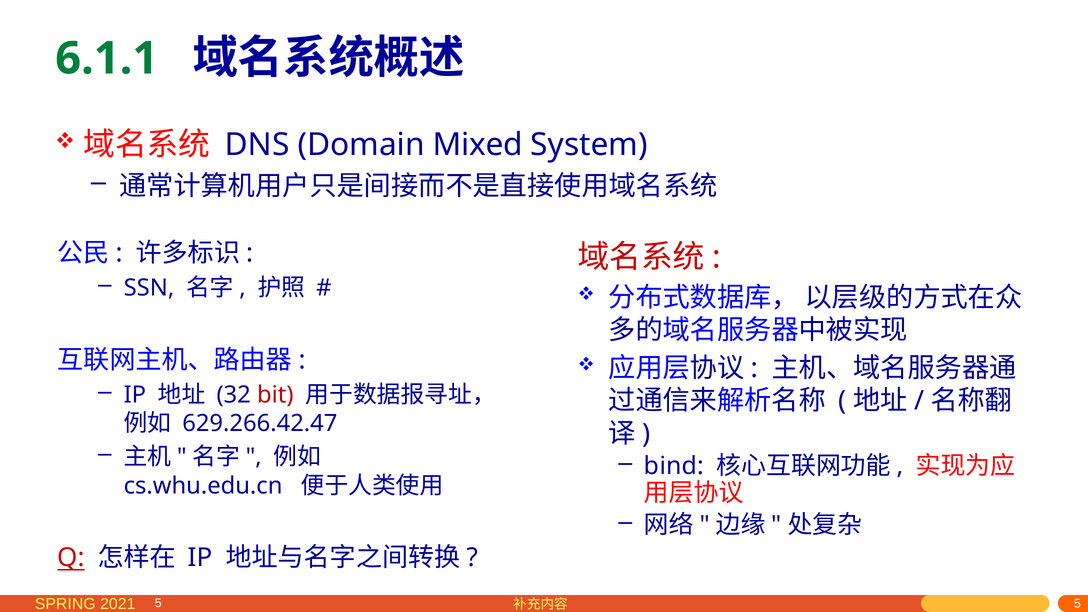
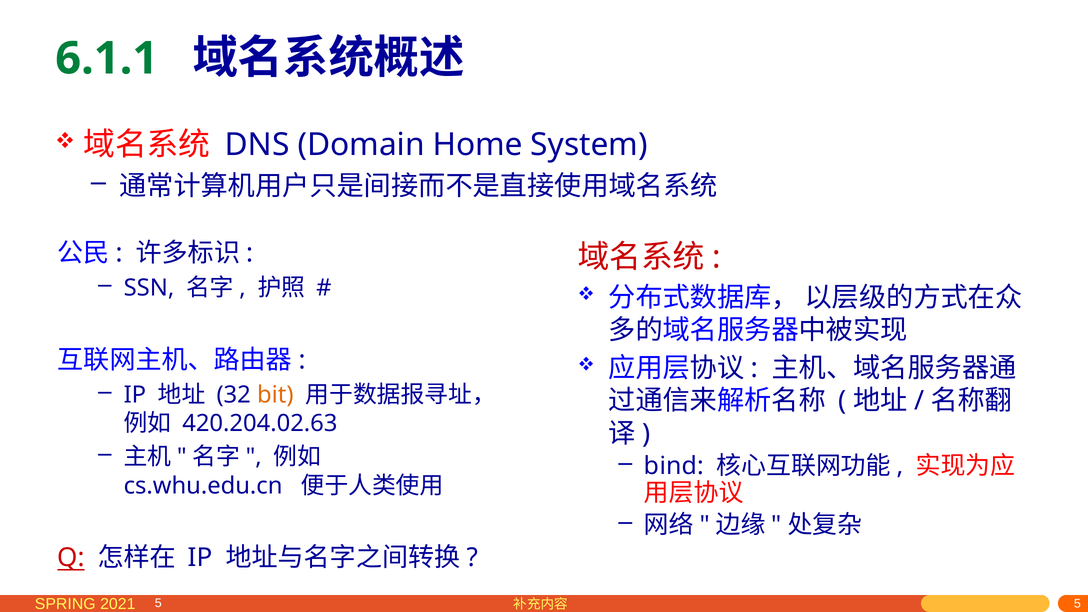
Mixed: Mixed -> Home
bit colour: red -> orange
629.266.42.47: 629.266.42.47 -> 420.204.02.63
